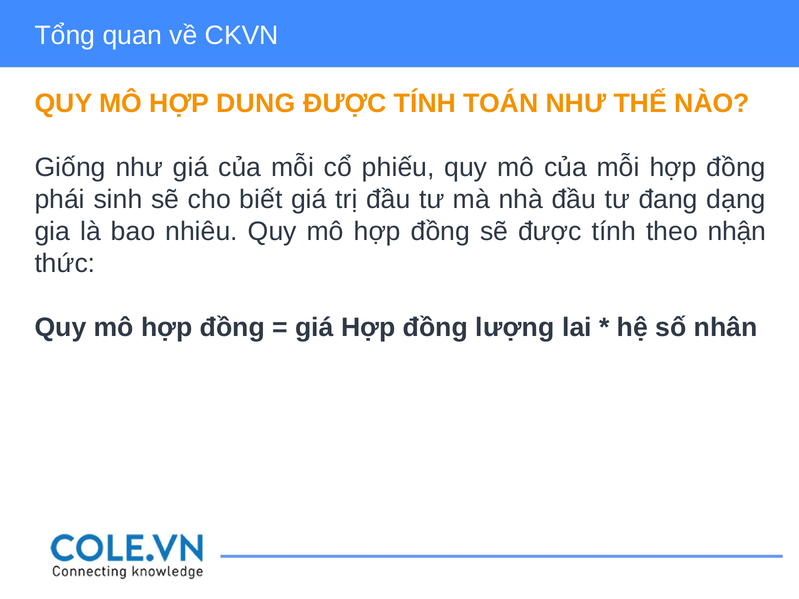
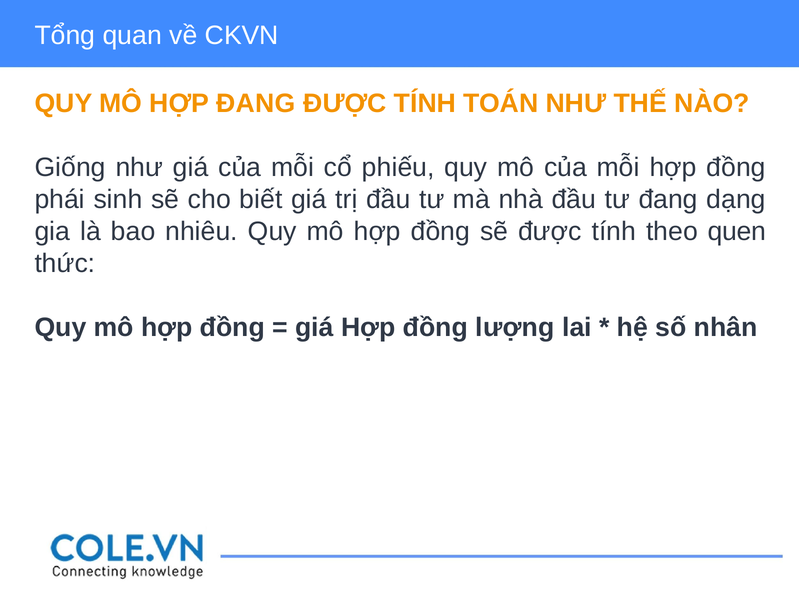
HỢP DUNG: DUNG -> ĐANG
nhận: nhận -> quen
